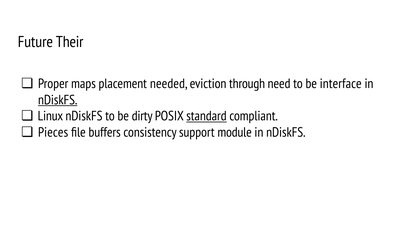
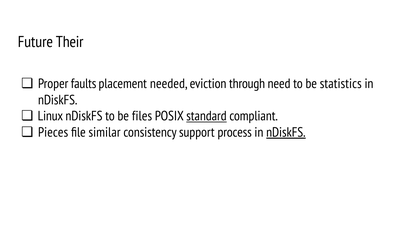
maps: maps -> faults
interface: interface -> statistics
nDiskFS at (58, 100) underline: present -> none
dirty: dirty -> files
buffers: buffers -> similar
module: module -> process
nDiskFS at (286, 132) underline: none -> present
